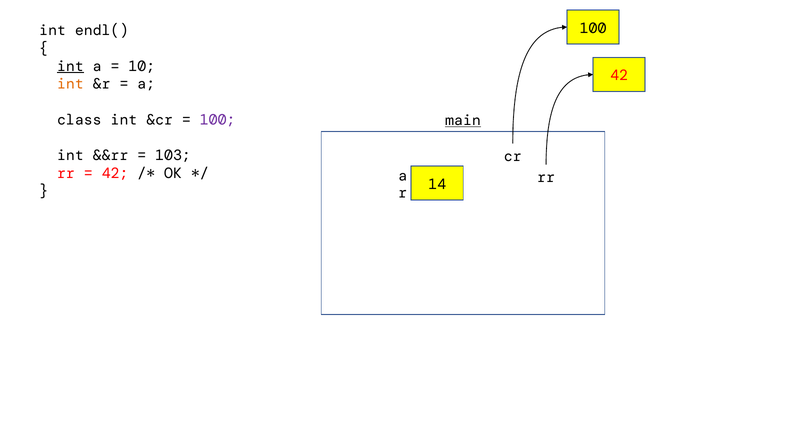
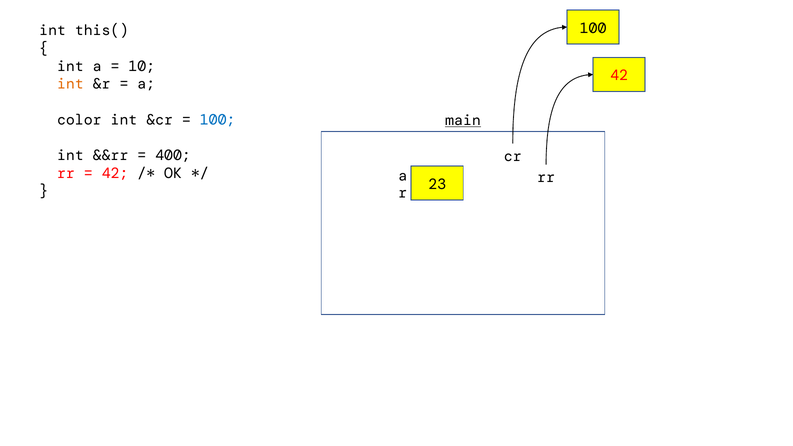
endl(: endl( -> this(
int at (70, 66) underline: present -> none
class: class -> color
100 at (218, 120) colour: purple -> blue
103: 103 -> 400
14: 14 -> 23
